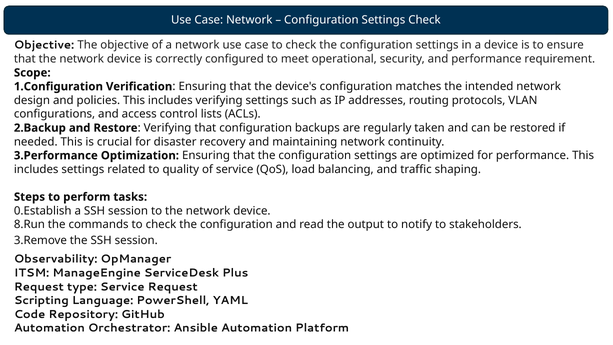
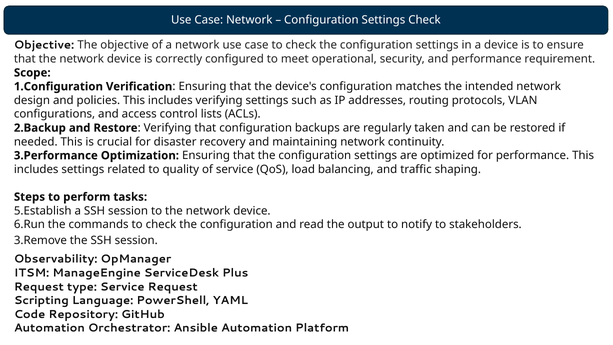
0.Establish: 0.Establish -> 5.Establish
8.Run: 8.Run -> 6.Run
